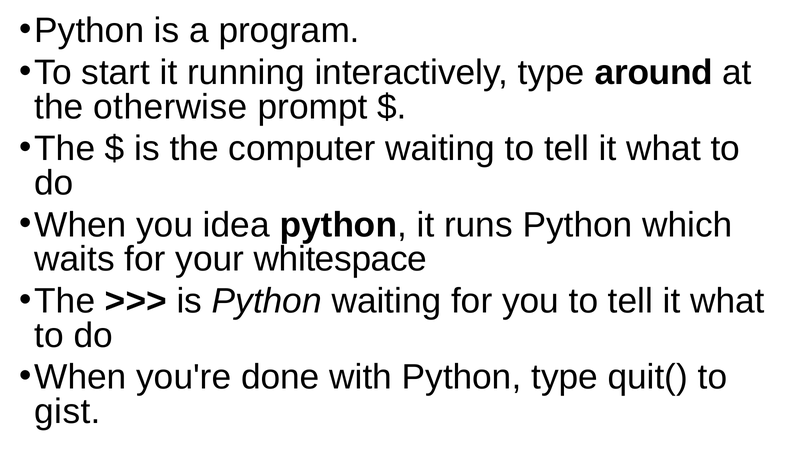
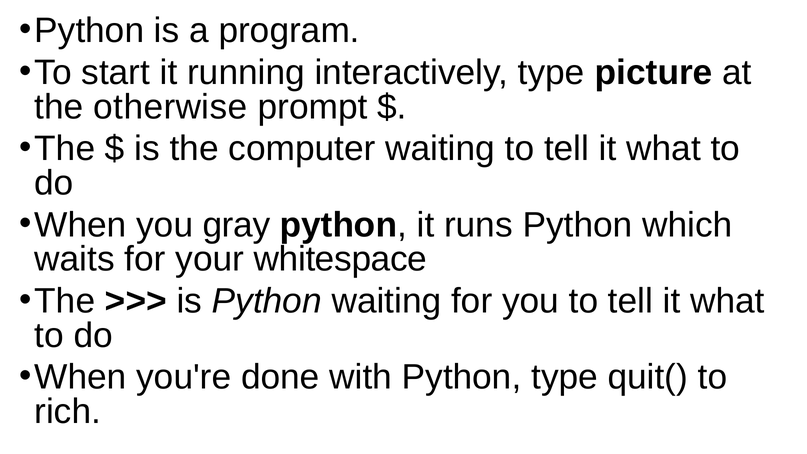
around: around -> picture
idea: idea -> gray
gist: gist -> rich
